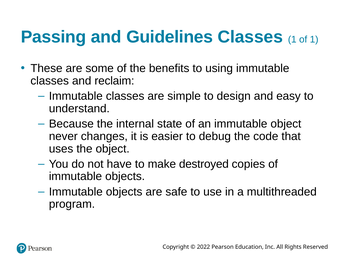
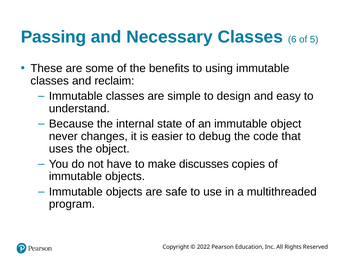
Guidelines: Guidelines -> Necessary
Classes 1: 1 -> 6
of 1: 1 -> 5
destroyed: destroyed -> discusses
